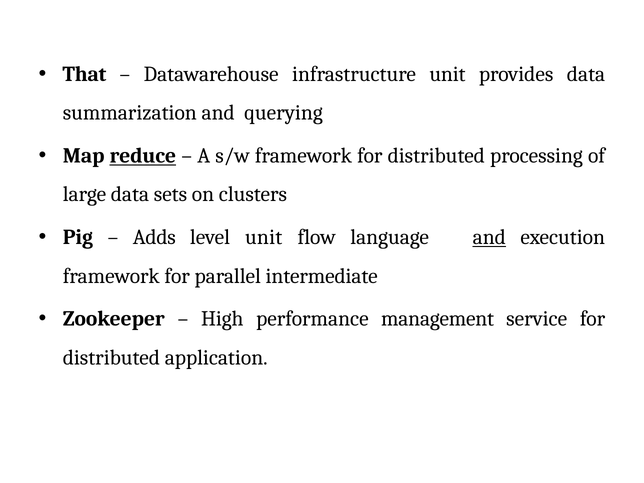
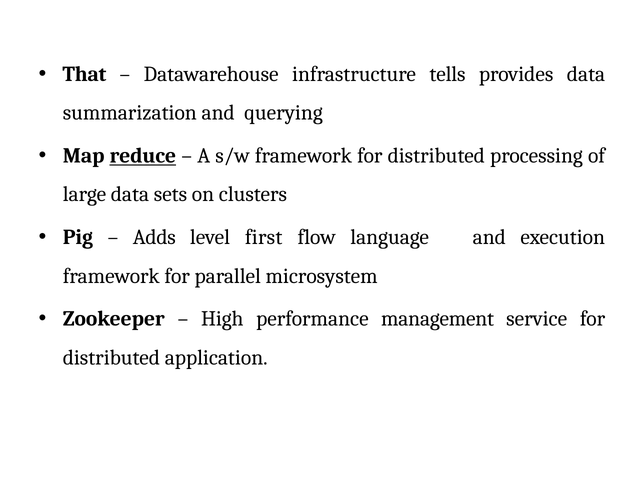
infrastructure unit: unit -> tells
level unit: unit -> first
and at (489, 237) underline: present -> none
intermediate: intermediate -> microsystem
